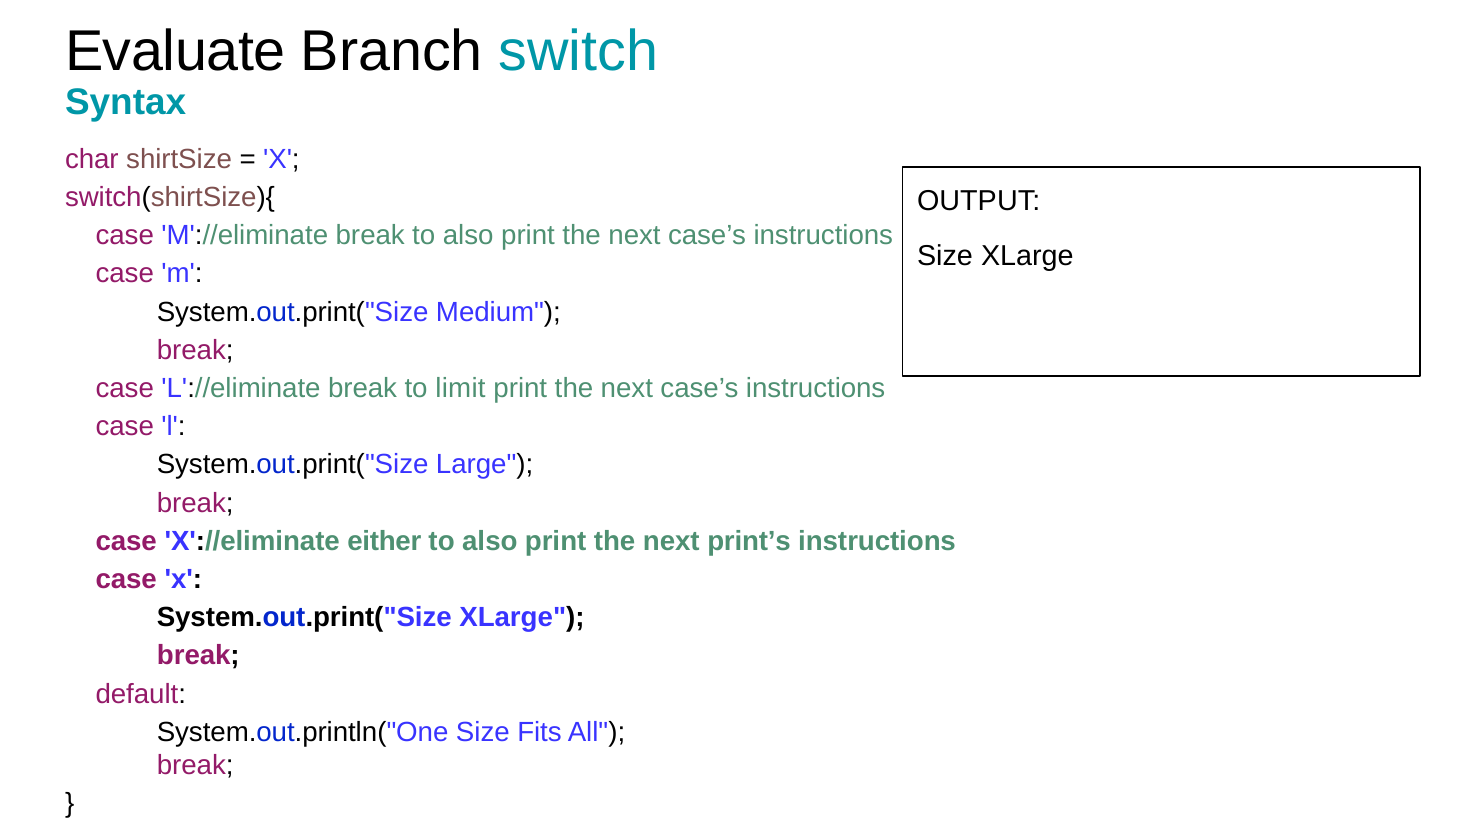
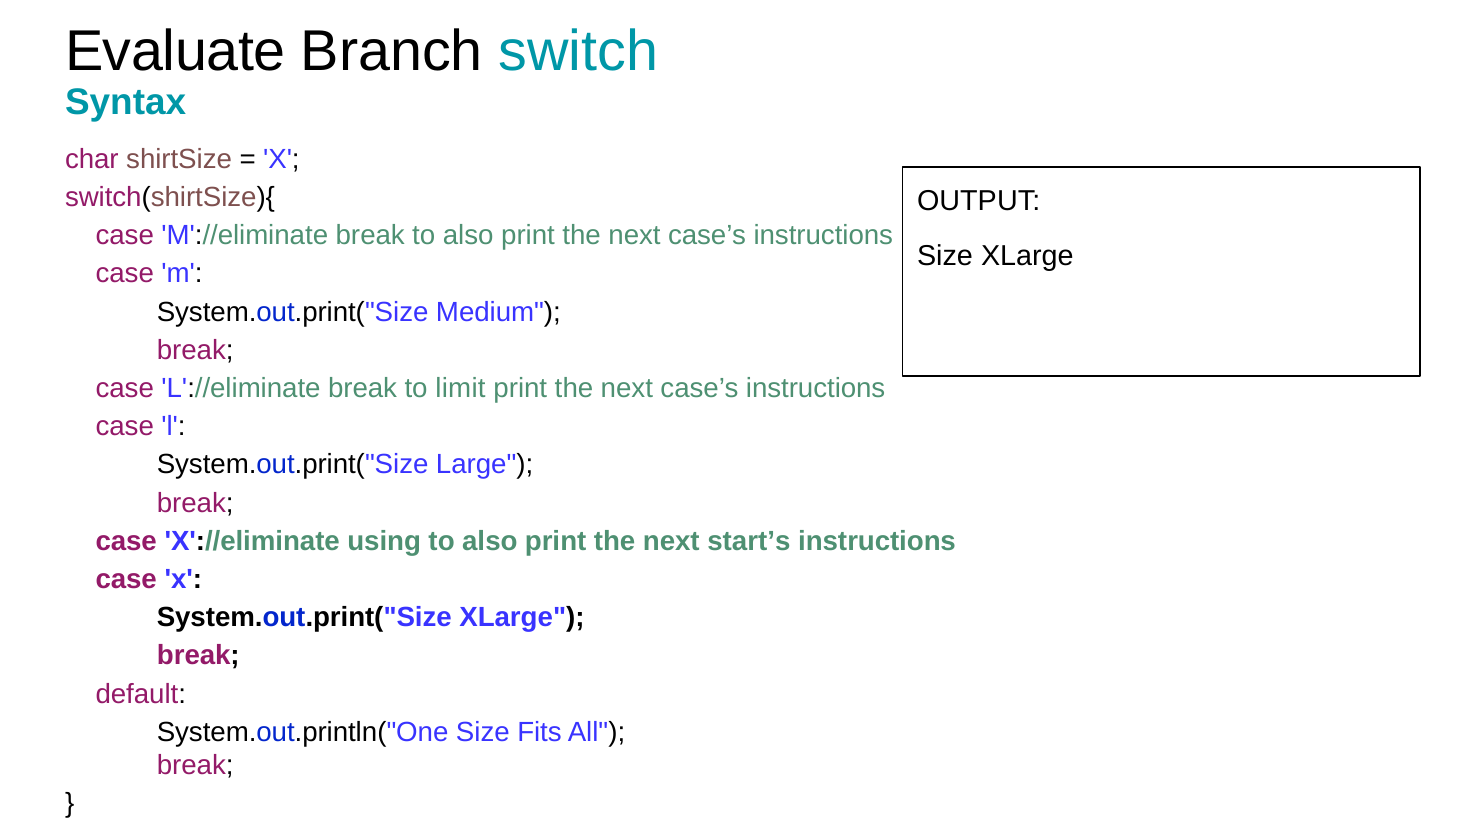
either: either -> using
print’s: print’s -> start’s
